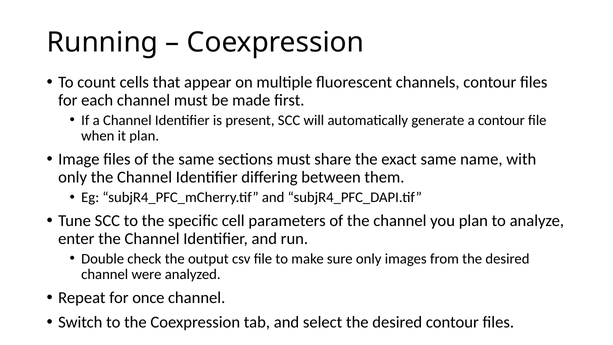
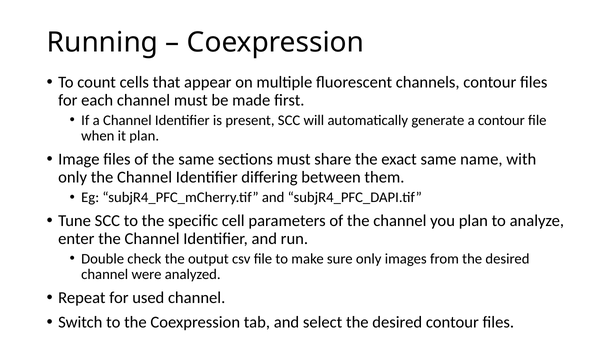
once: once -> used
